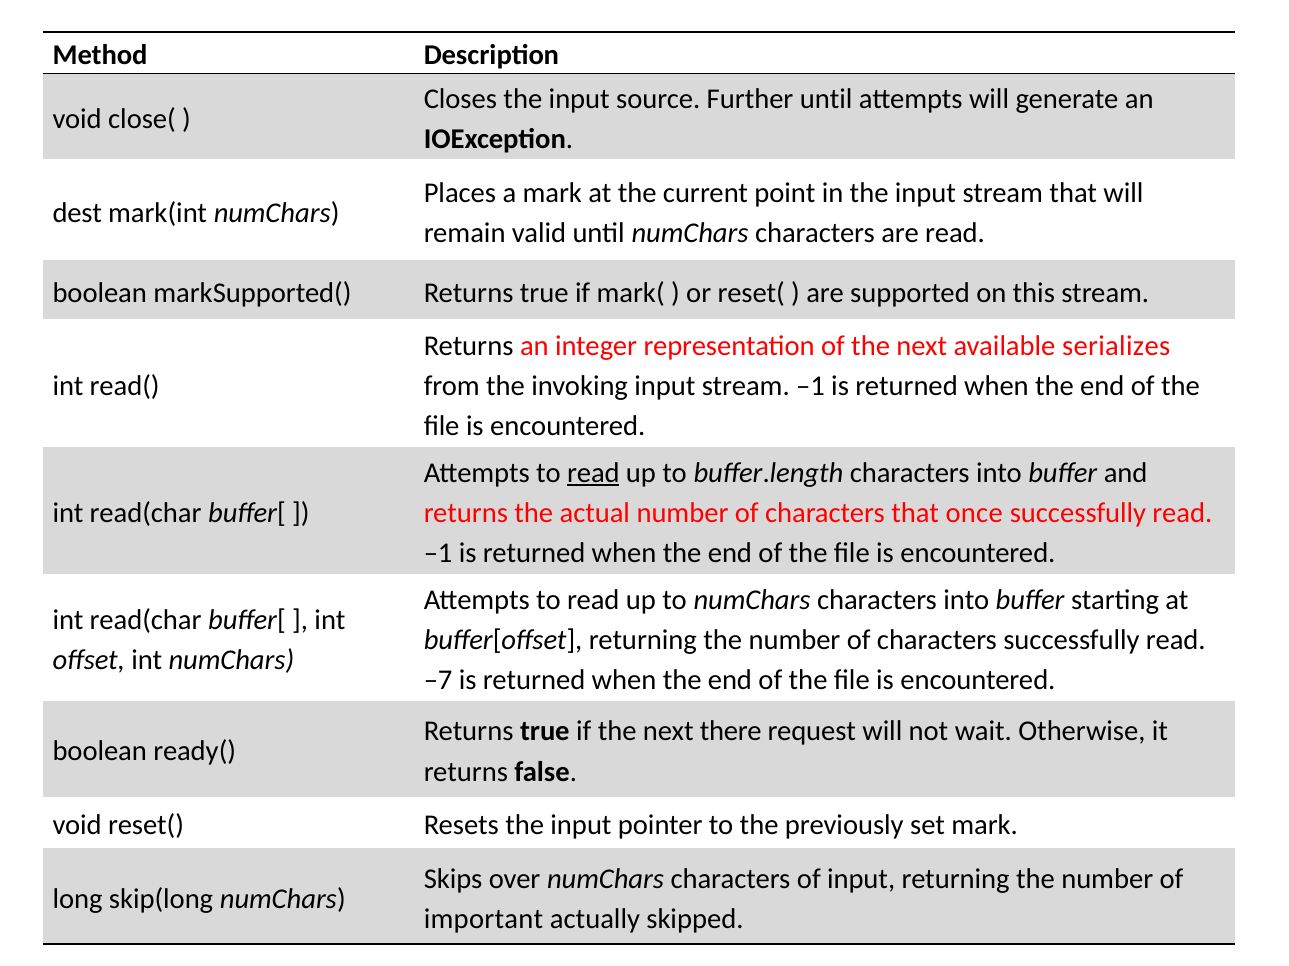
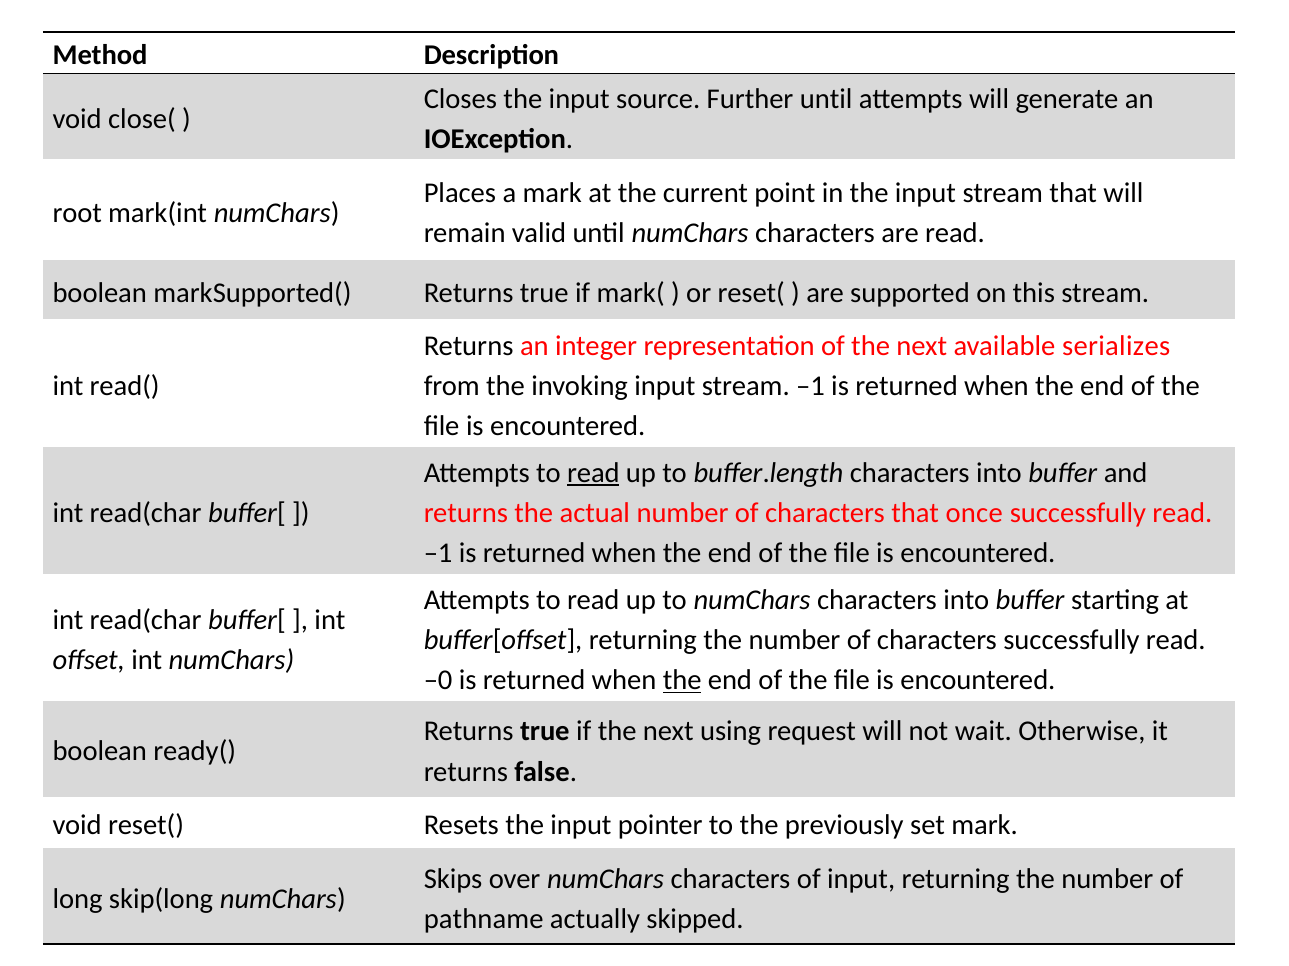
dest: dest -> root
–7: –7 -> –0
the at (682, 681) underline: none -> present
there: there -> using
important: important -> pathname
